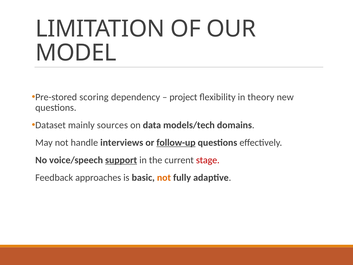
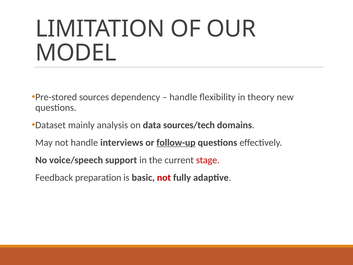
scoring: scoring -> sources
project at (183, 97): project -> handle
sources: sources -> analysis
models/tech: models/tech -> sources/tech
support underline: present -> none
approaches: approaches -> preparation
not at (164, 177) colour: orange -> red
